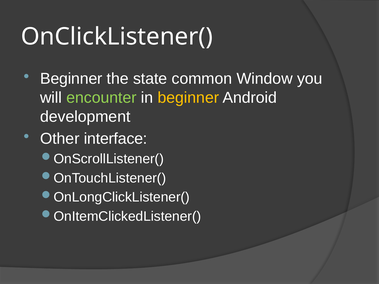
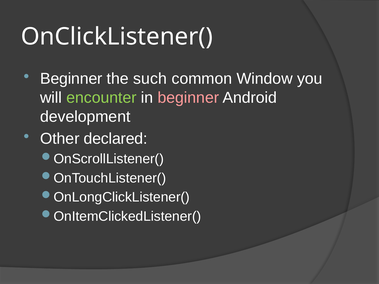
state: state -> such
beginner at (188, 98) colour: yellow -> pink
interface: interface -> declared
